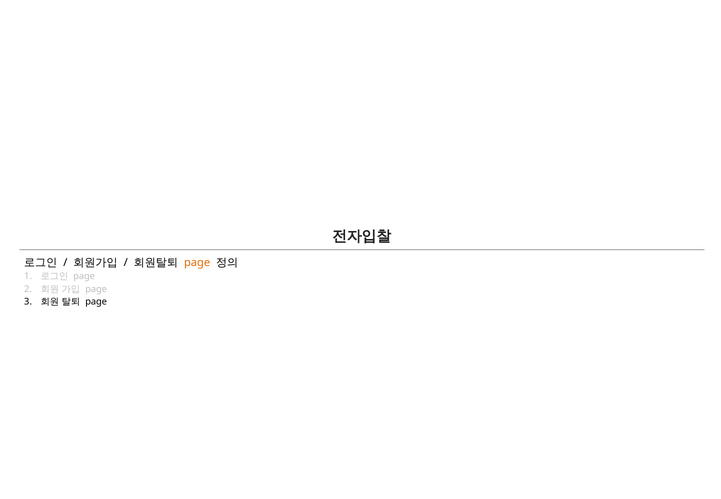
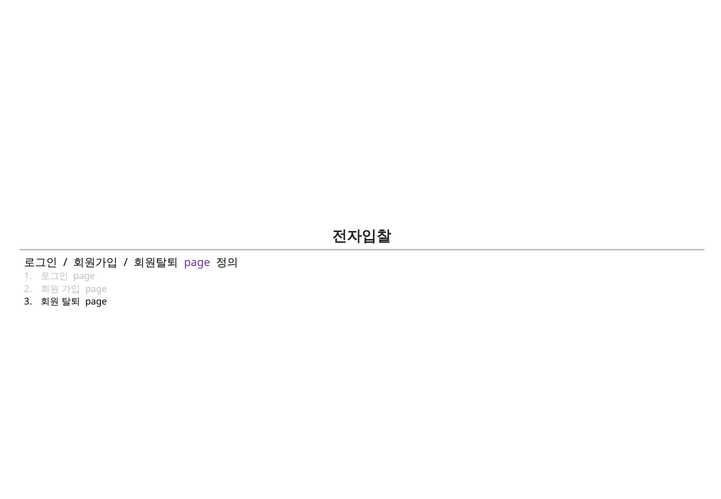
page at (197, 263) colour: orange -> purple
